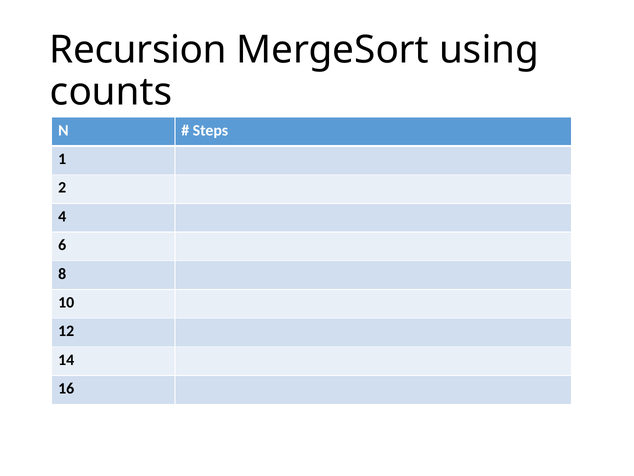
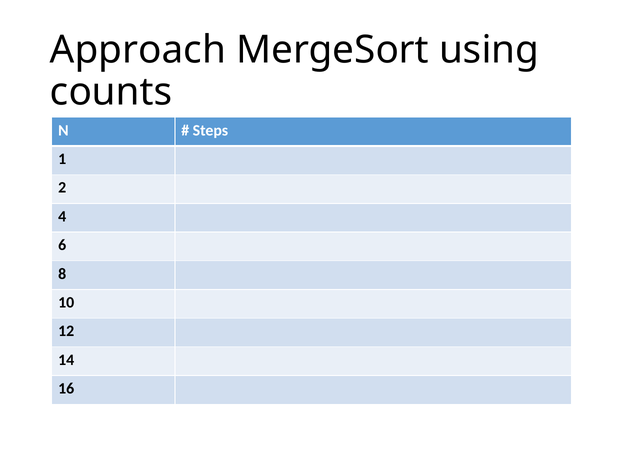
Recursion: Recursion -> Approach
